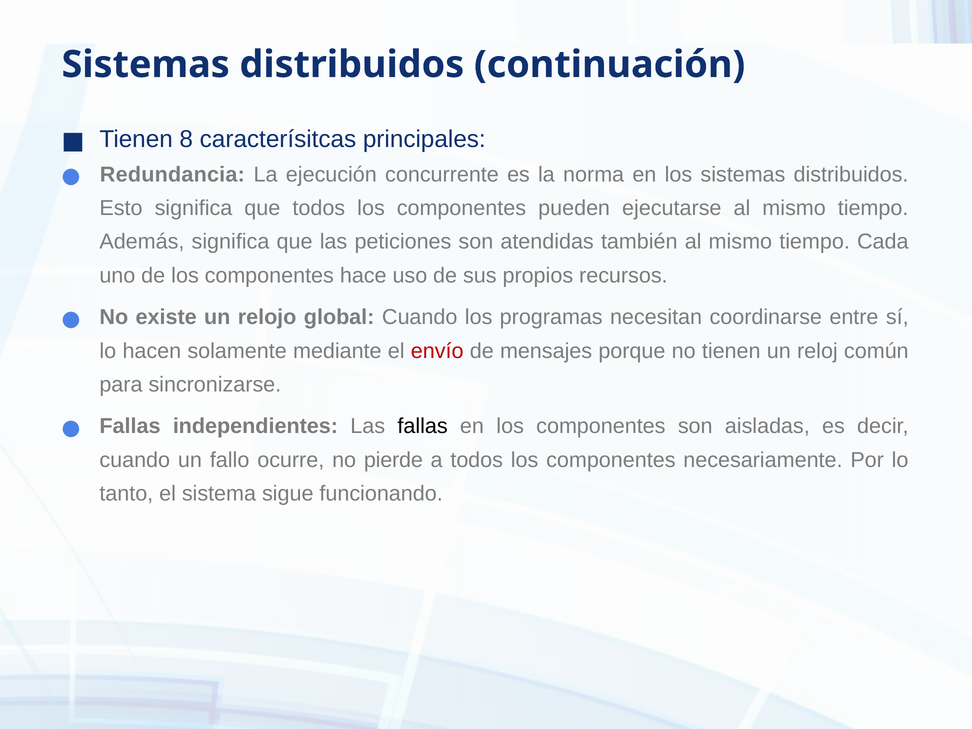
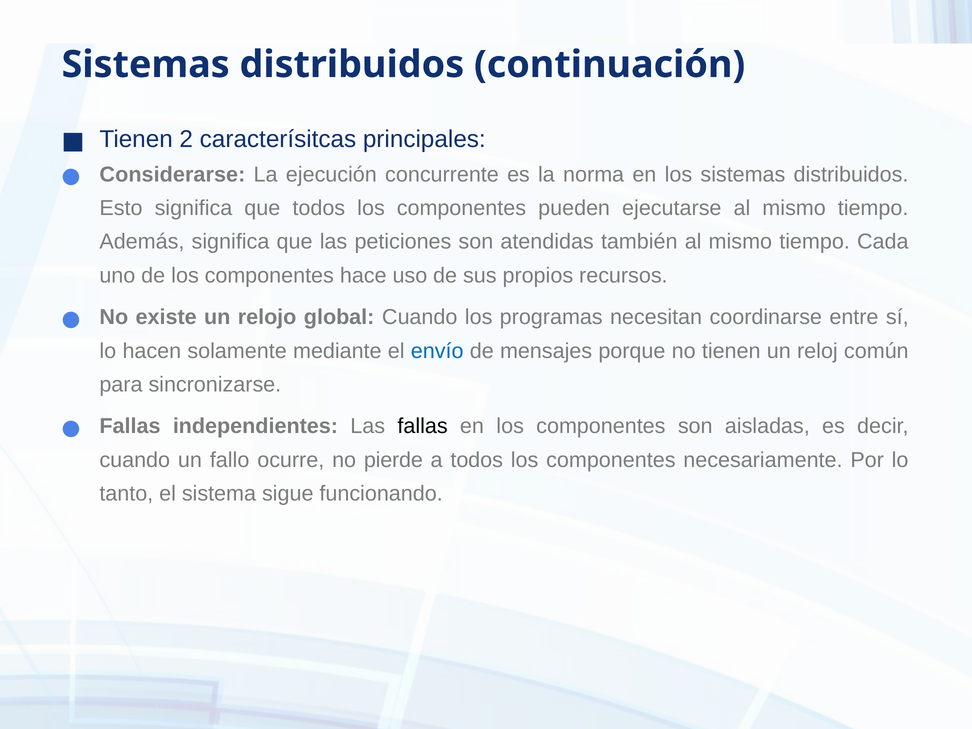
8: 8 -> 2
Redundancia: Redundancia -> Considerarse
envío colour: red -> blue
